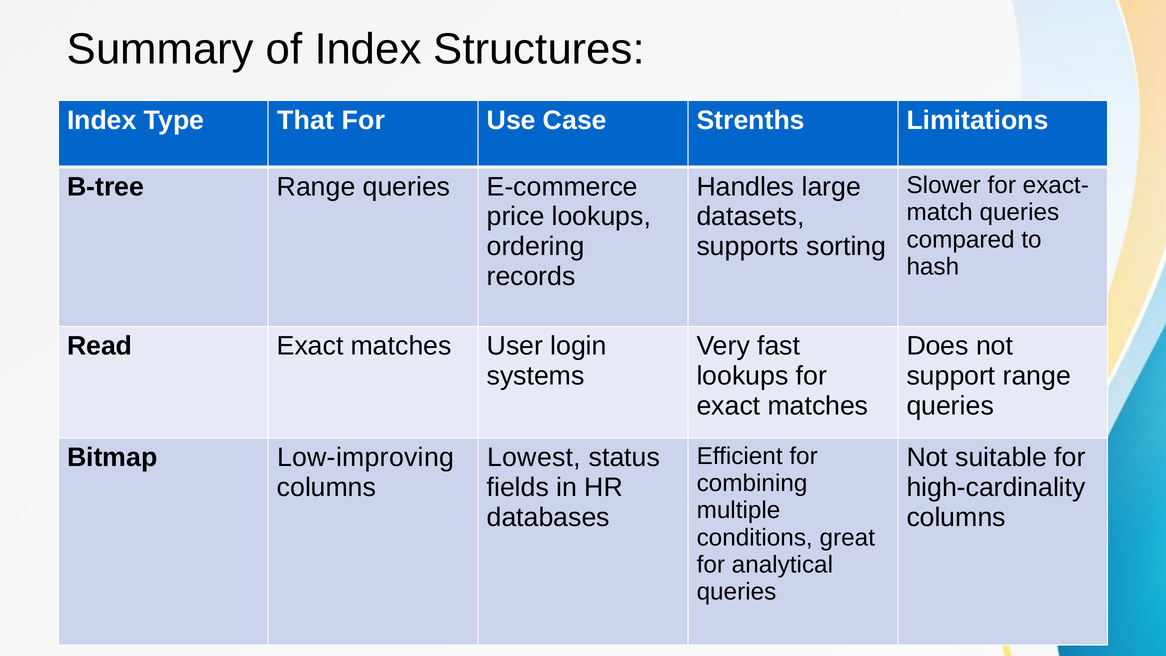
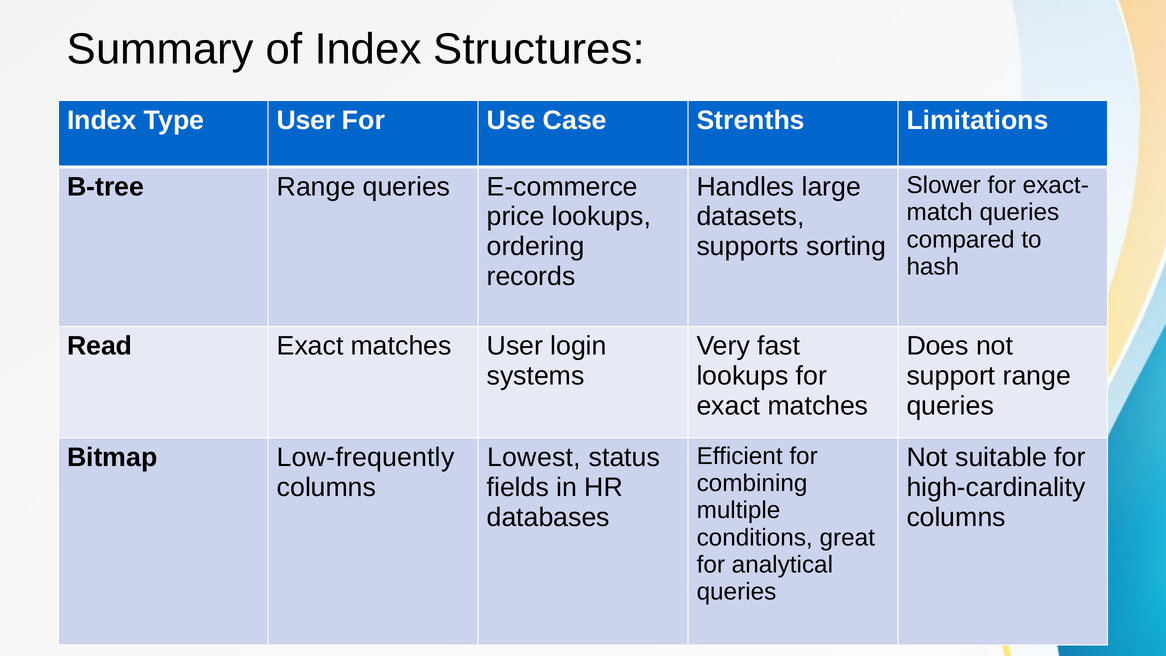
Type That: That -> User
Low-improving: Low-improving -> Low-frequently
